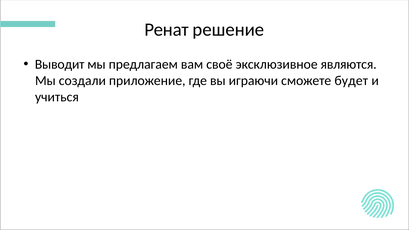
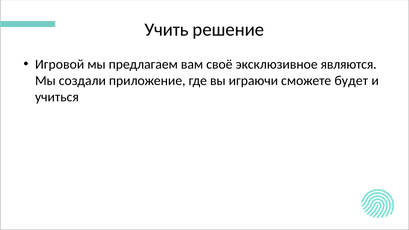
Ренат: Ренат -> Учить
Выводит: Выводит -> Игровой
